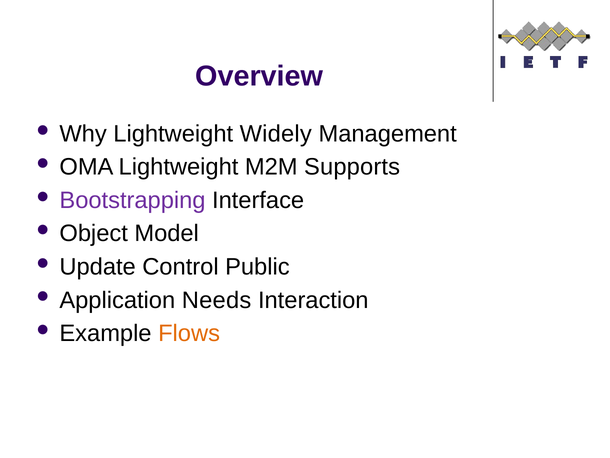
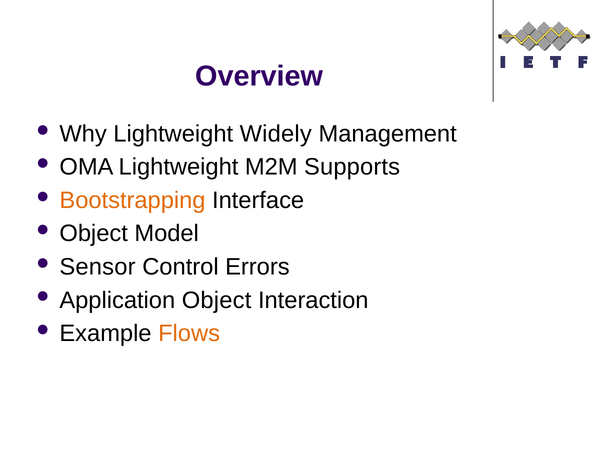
Bootstrapping colour: purple -> orange
Update: Update -> Sensor
Public: Public -> Errors
Application Needs: Needs -> Object
